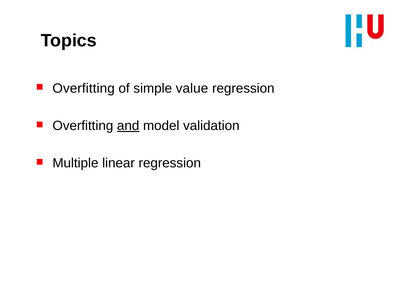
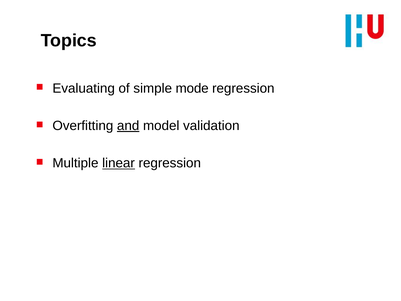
Overfitting at (84, 88): Overfitting -> Evaluating
value: value -> mode
linear underline: none -> present
